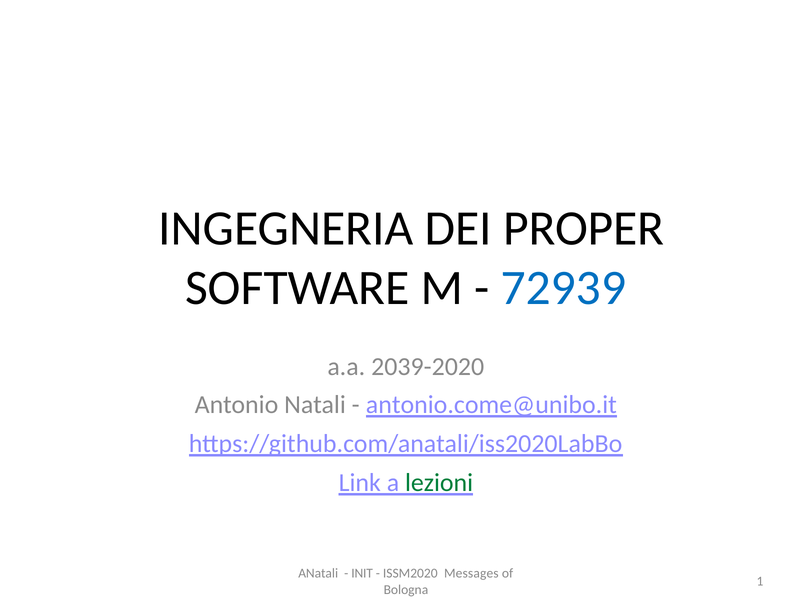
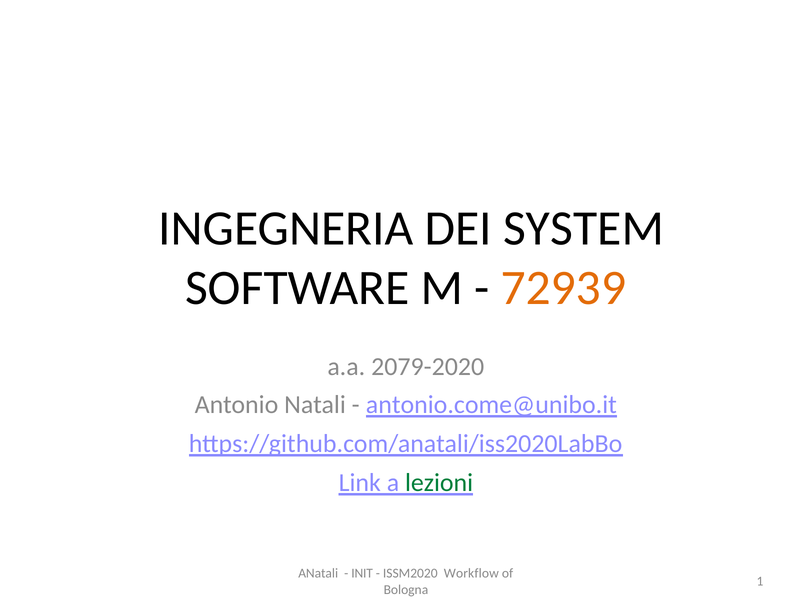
PROPER: PROPER -> SYSTEM
72939 colour: blue -> orange
2039-2020: 2039-2020 -> 2079-2020
Messages: Messages -> Workflow
